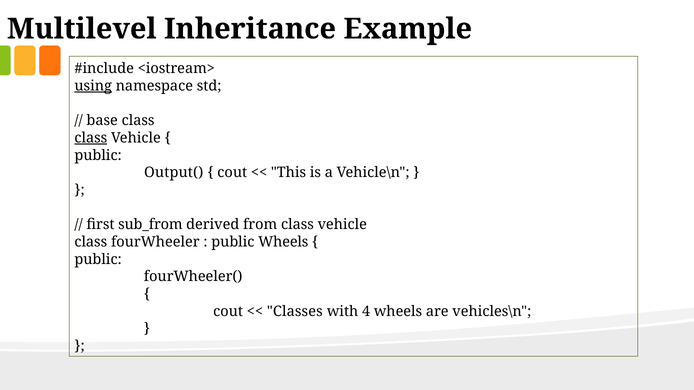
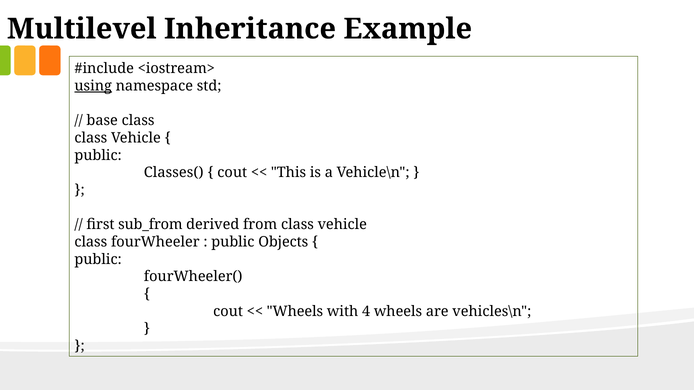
class at (91, 138) underline: present -> none
Output(: Output( -> Classes(
public Wheels: Wheels -> Objects
Classes at (295, 312): Classes -> Wheels
